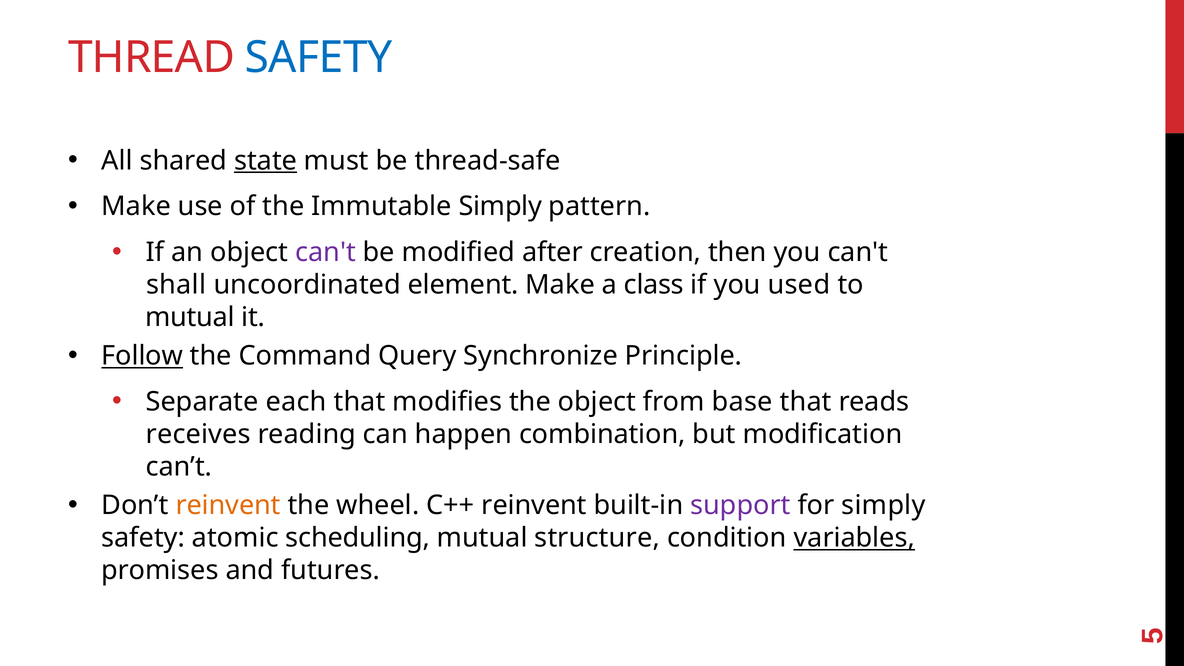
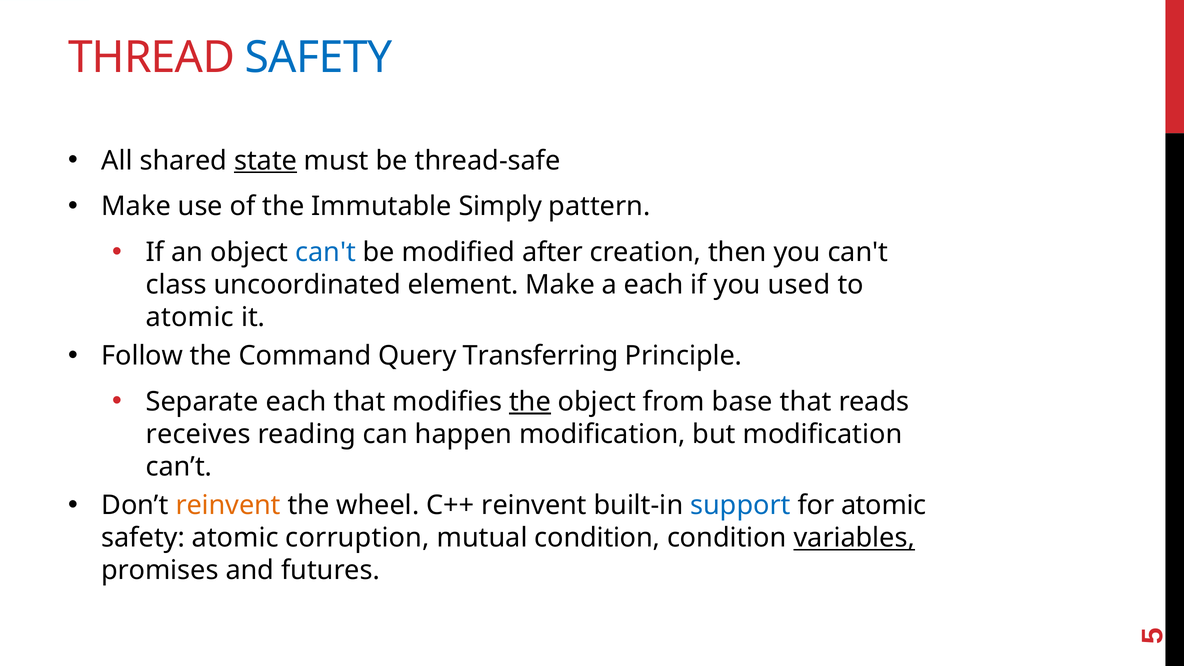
can't at (326, 252) colour: purple -> blue
shall: shall -> class
a class: class -> each
mutual at (190, 317): mutual -> atomic
Follow underline: present -> none
Synchronize: Synchronize -> Transferring
the at (530, 402) underline: none -> present
happen combination: combination -> modification
support colour: purple -> blue
for simply: simply -> atomic
scheduling: scheduling -> corruption
mutual structure: structure -> condition
